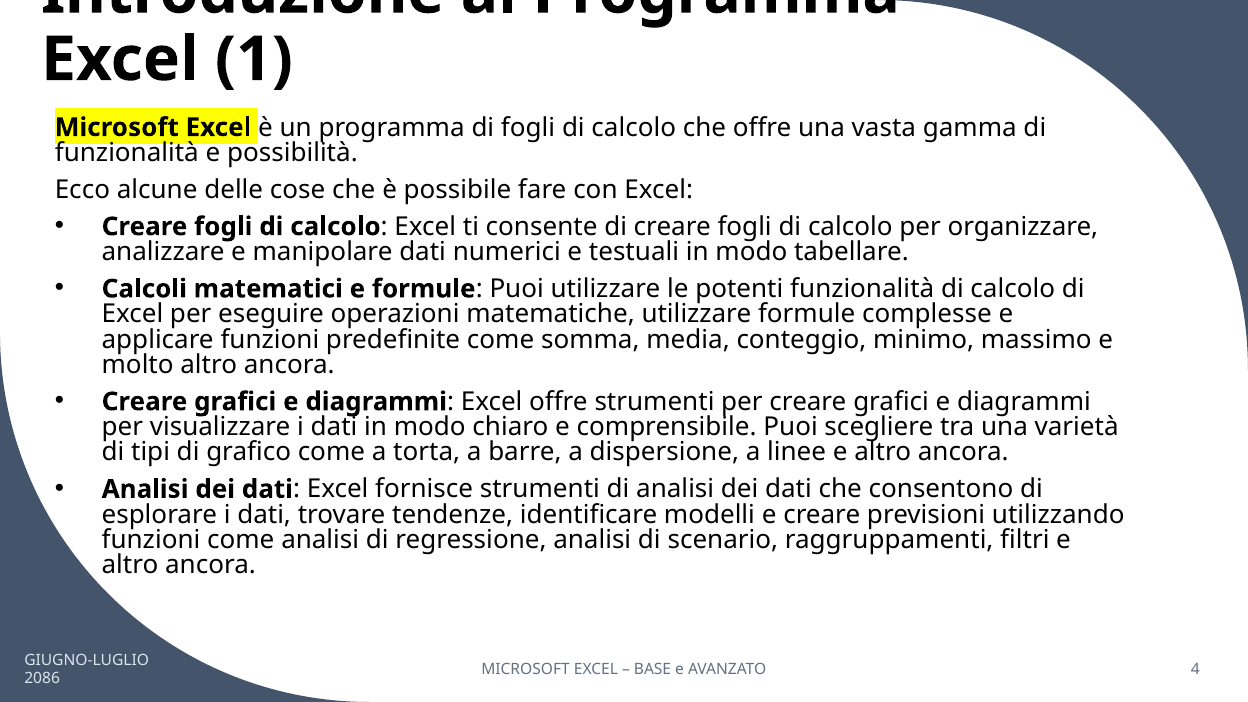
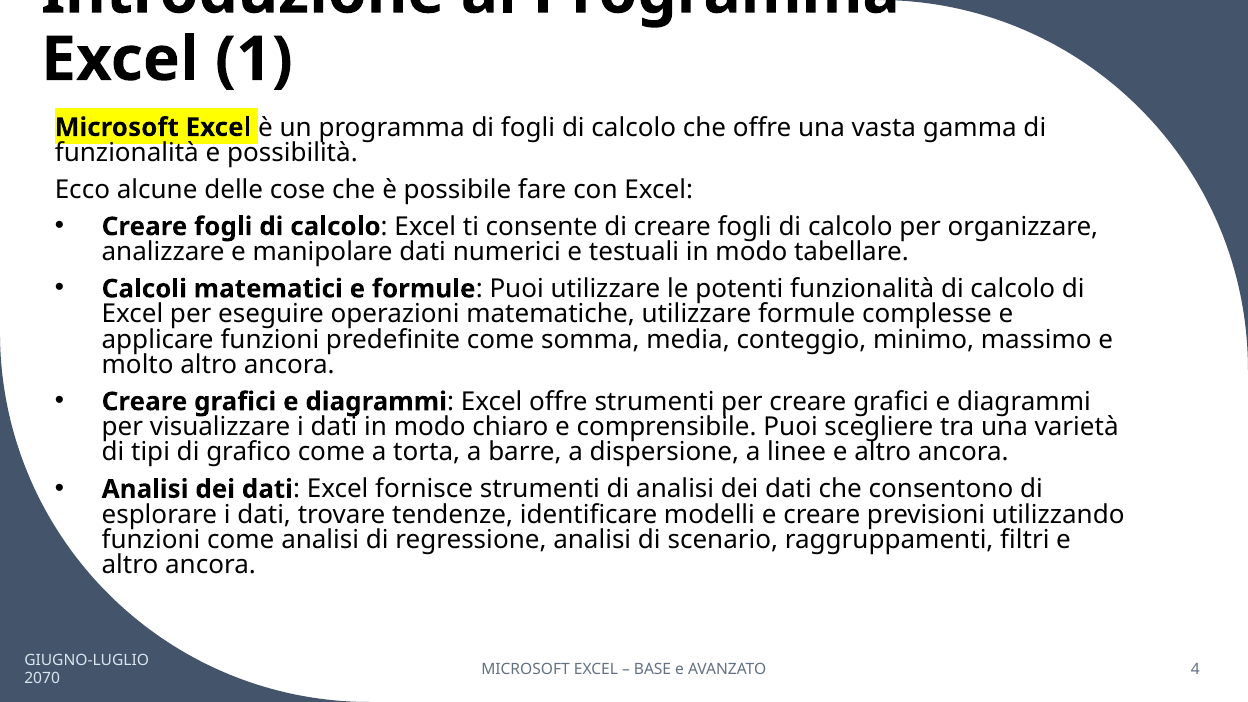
2086: 2086 -> 2070
